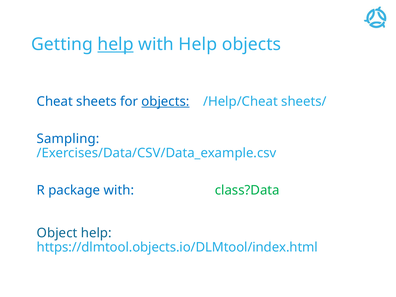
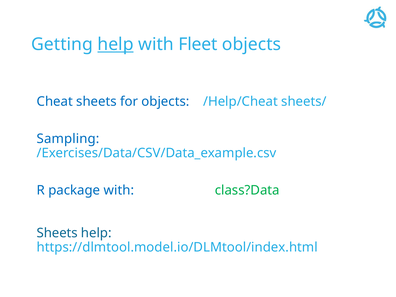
with Help: Help -> Fleet
objects at (165, 101) underline: present -> none
Object at (57, 233): Object -> Sheets
https://dlmtool.objects.io/DLMtool/index.html: https://dlmtool.objects.io/DLMtool/index.html -> https://dlmtool.model.io/DLMtool/index.html
